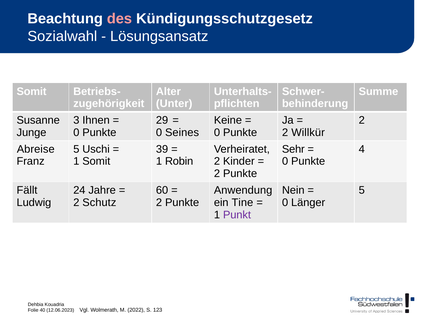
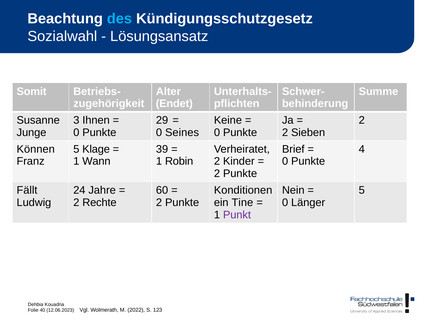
des colour: pink -> light blue
Unter: Unter -> Endet
Willkür: Willkür -> Sieben
Abreise: Abreise -> Können
Uschi: Uschi -> Klage
Sehr: Sehr -> Brief
1 Somit: Somit -> Wann
Anwendung: Anwendung -> Konditionen
Schutz: Schutz -> Rechte
